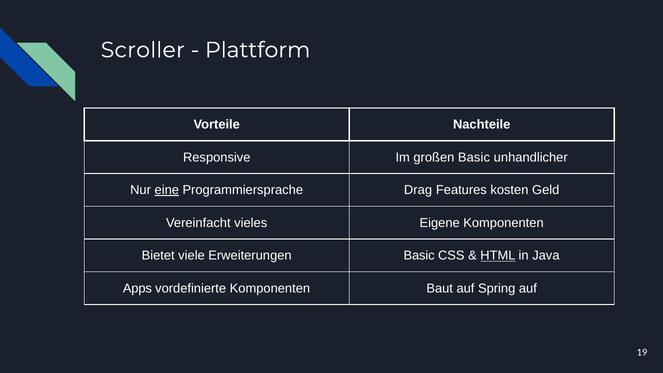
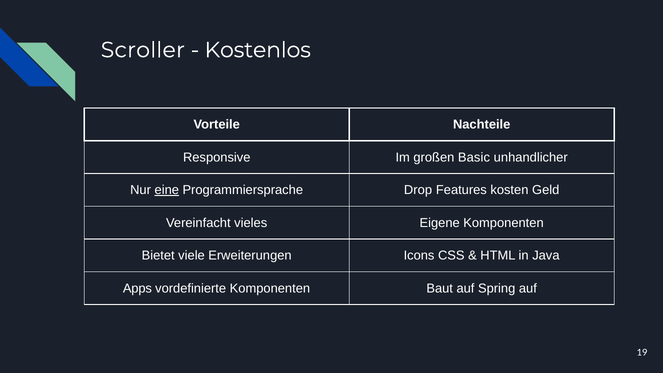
Plattform: Plattform -> Kostenlos
Drag: Drag -> Drop
Erweiterungen Basic: Basic -> Icons
HTML underline: present -> none
